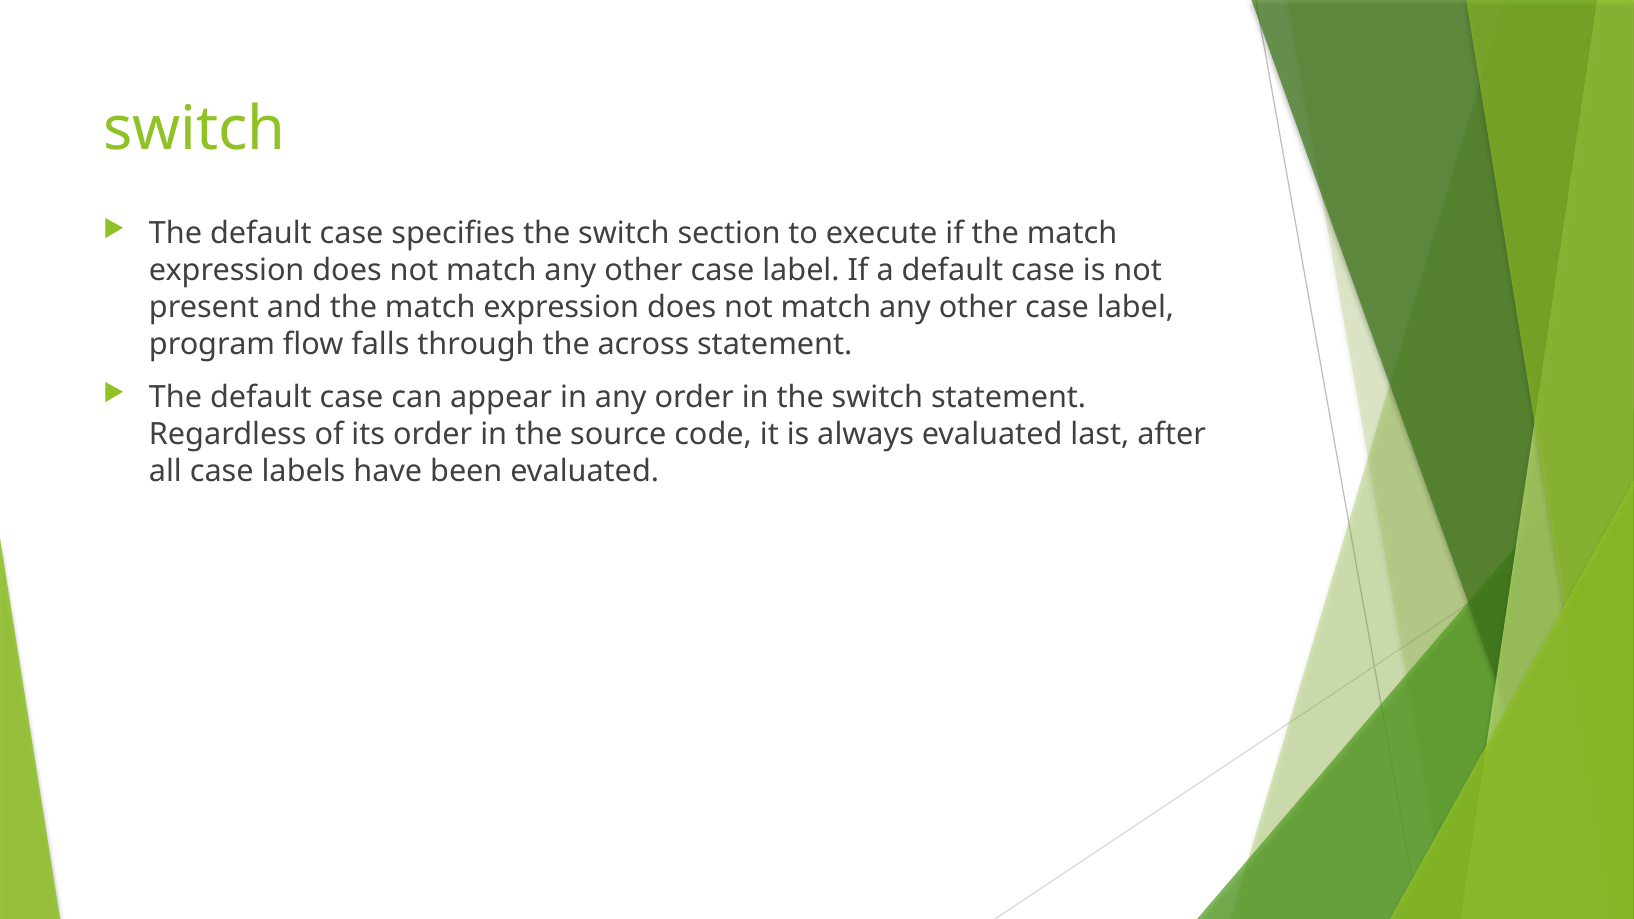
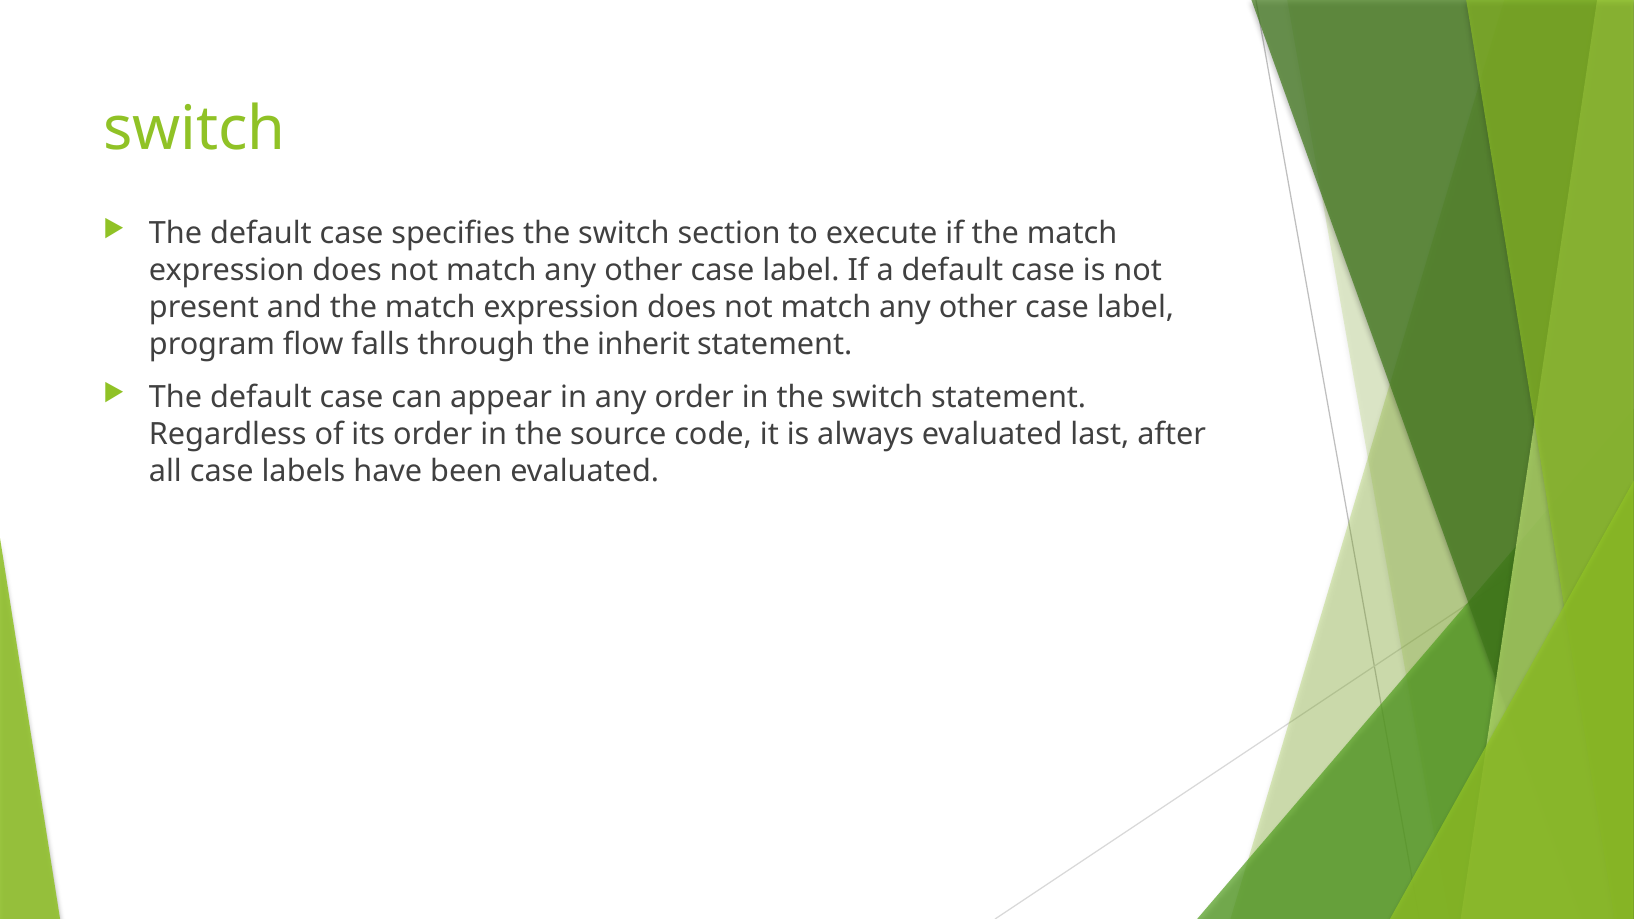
across: across -> inherit
